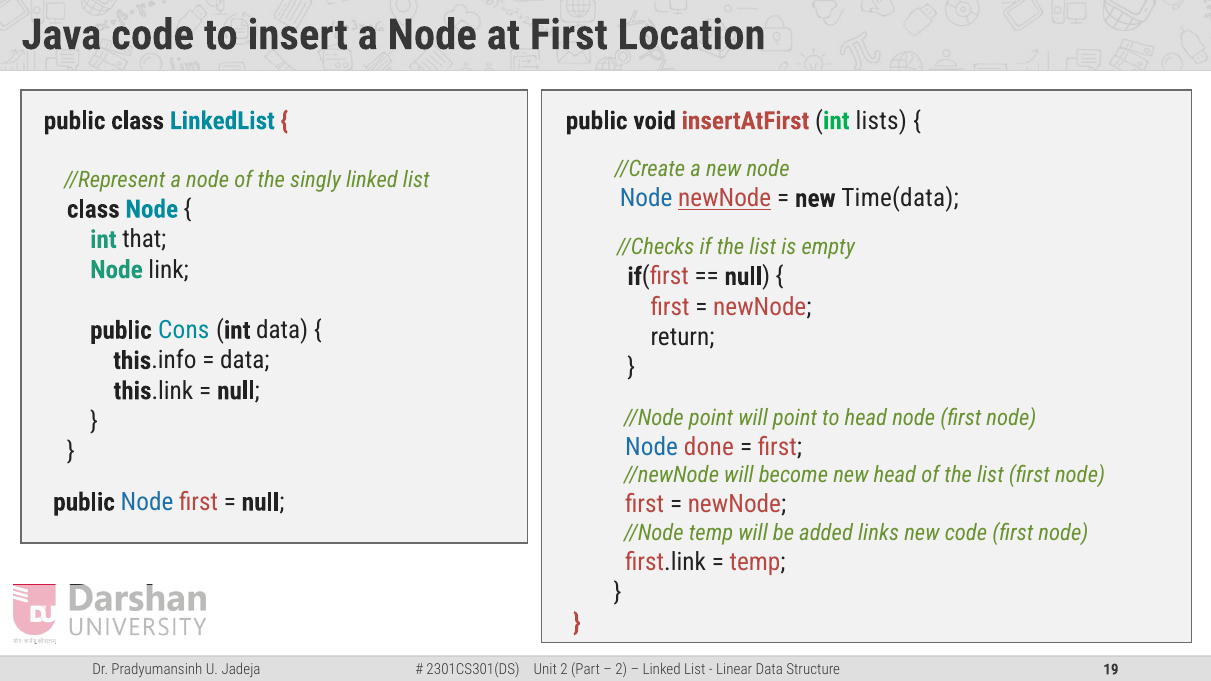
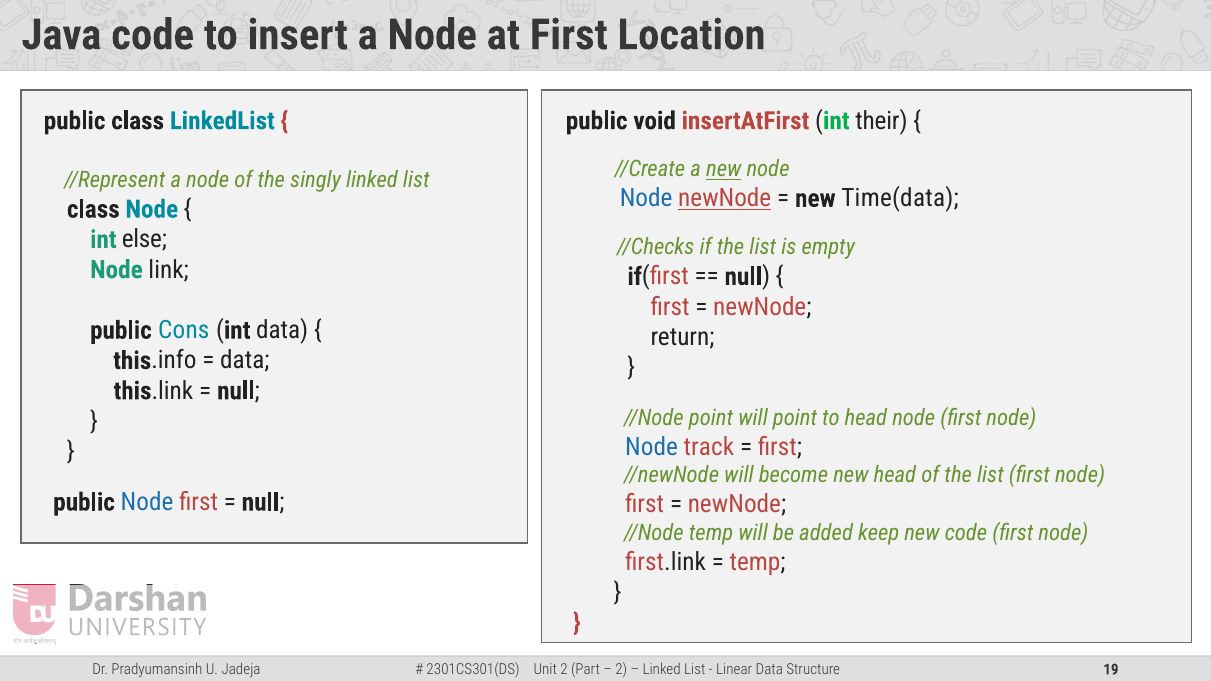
lists: lists -> their
new at (724, 170) underline: none -> present
that: that -> else
done: done -> track
links: links -> keep
